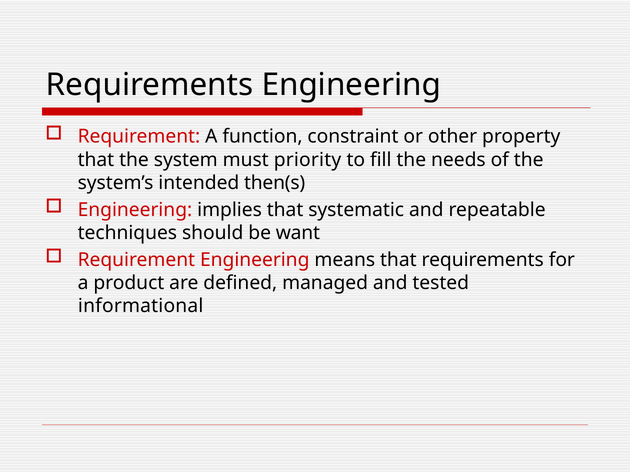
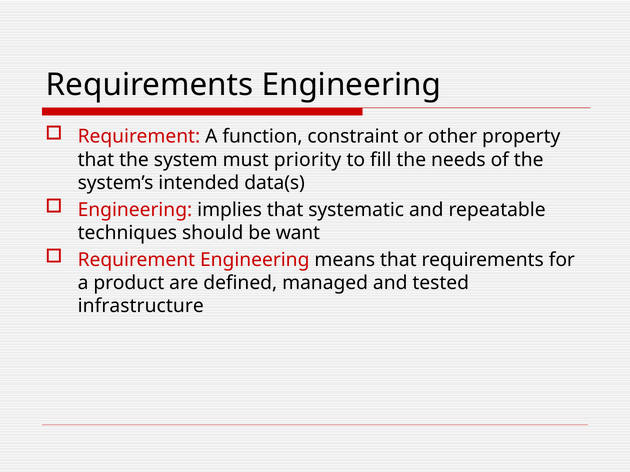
then(s: then(s -> data(s
informational: informational -> infrastructure
